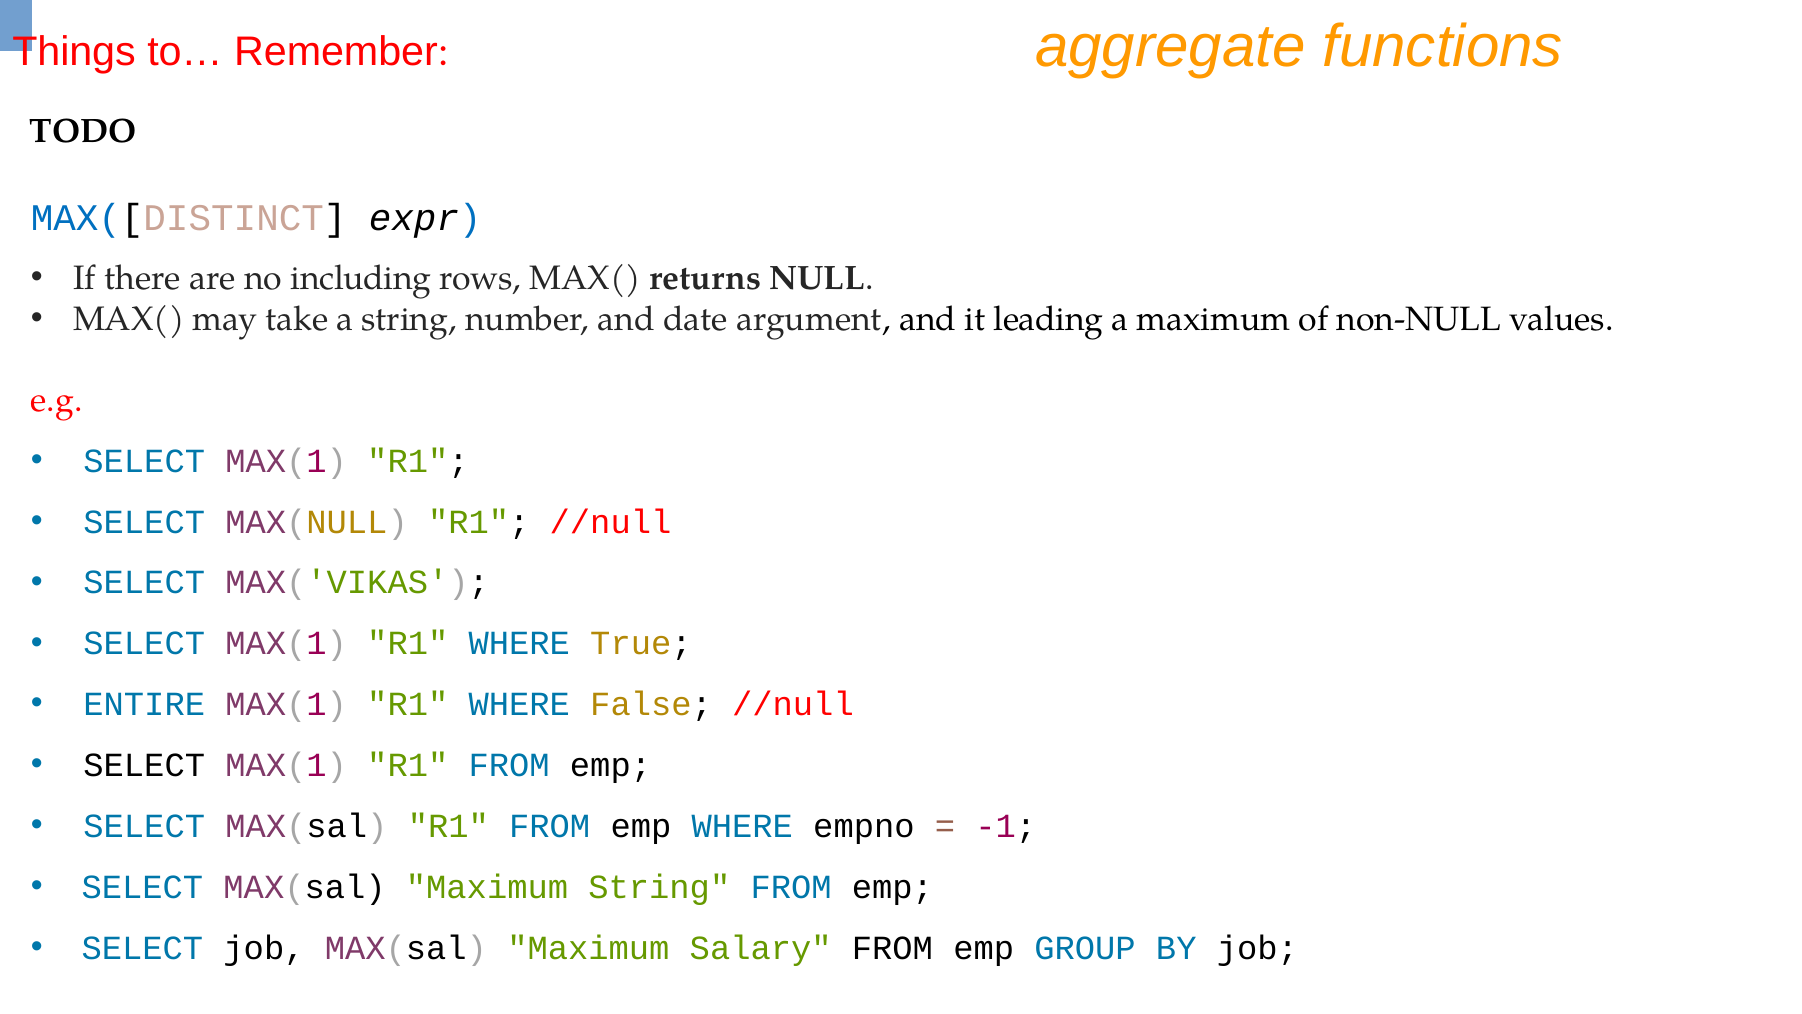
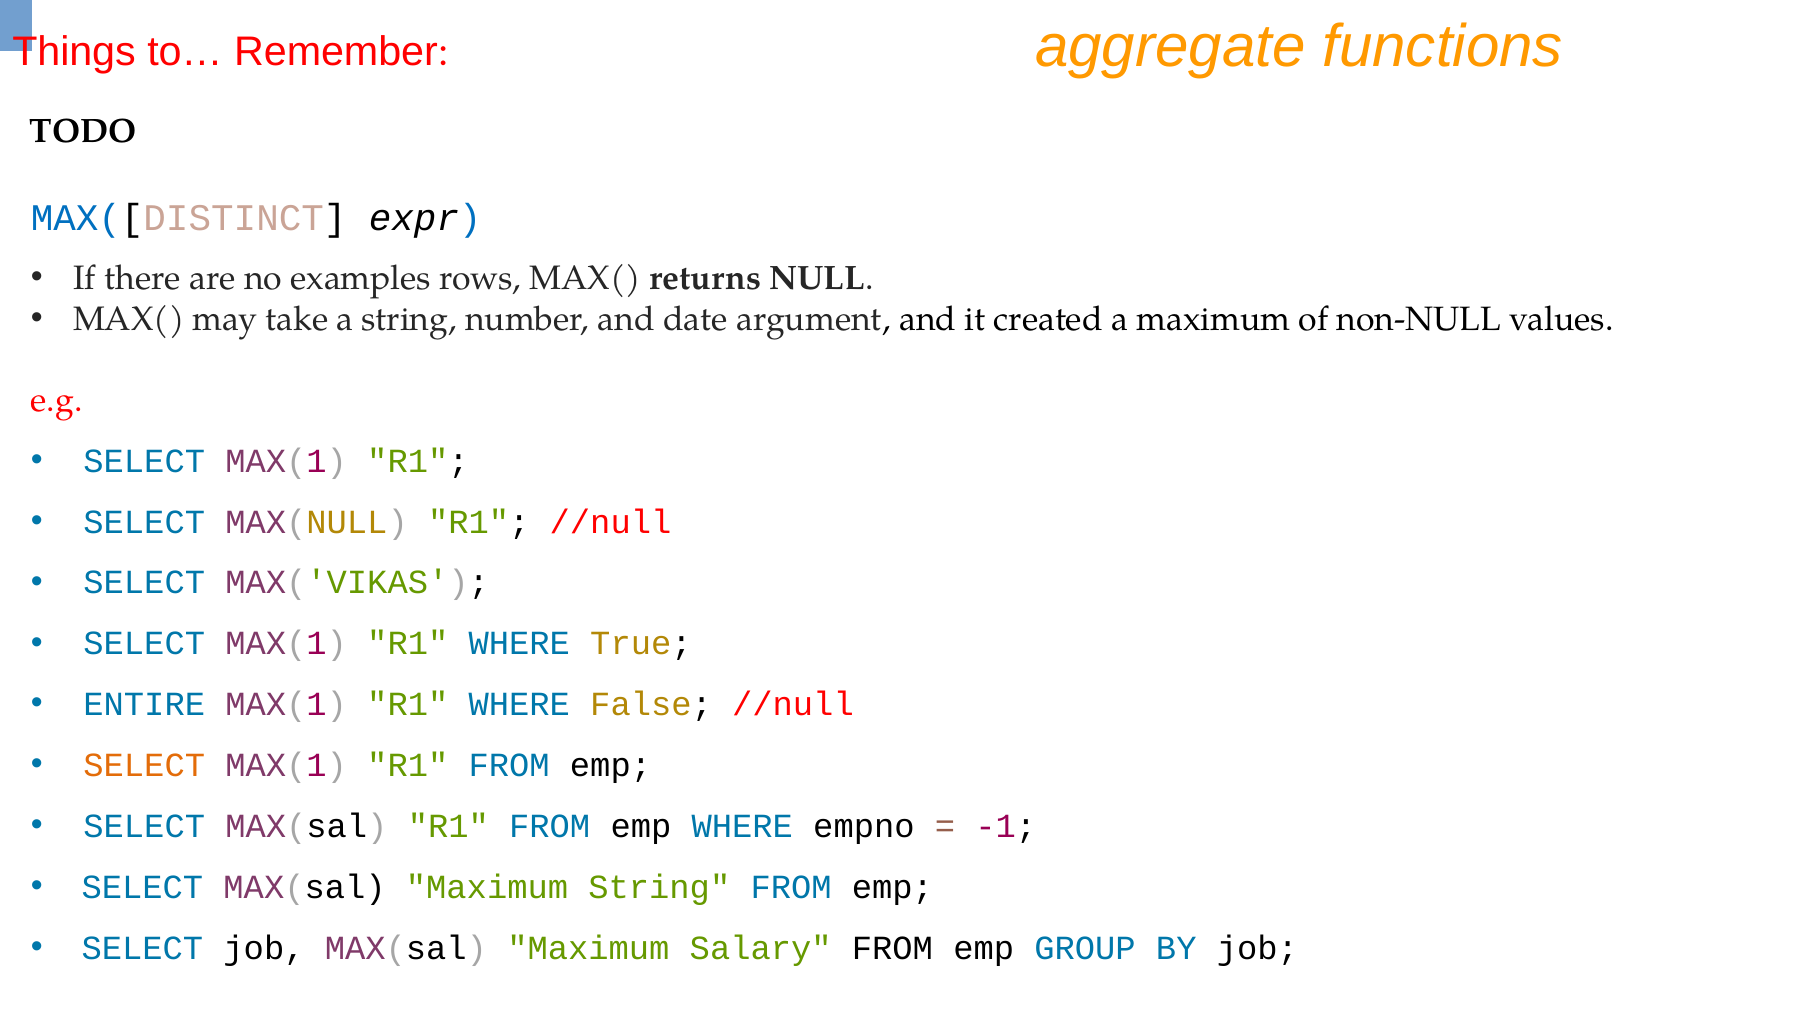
including: including -> examples
leading: leading -> created
SELECT at (144, 765) colour: black -> orange
